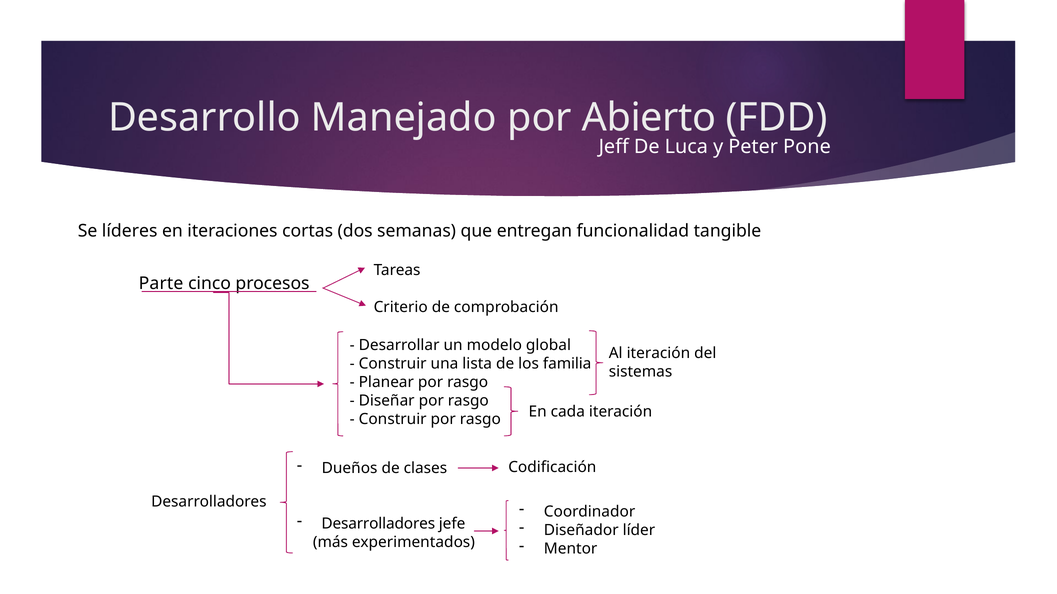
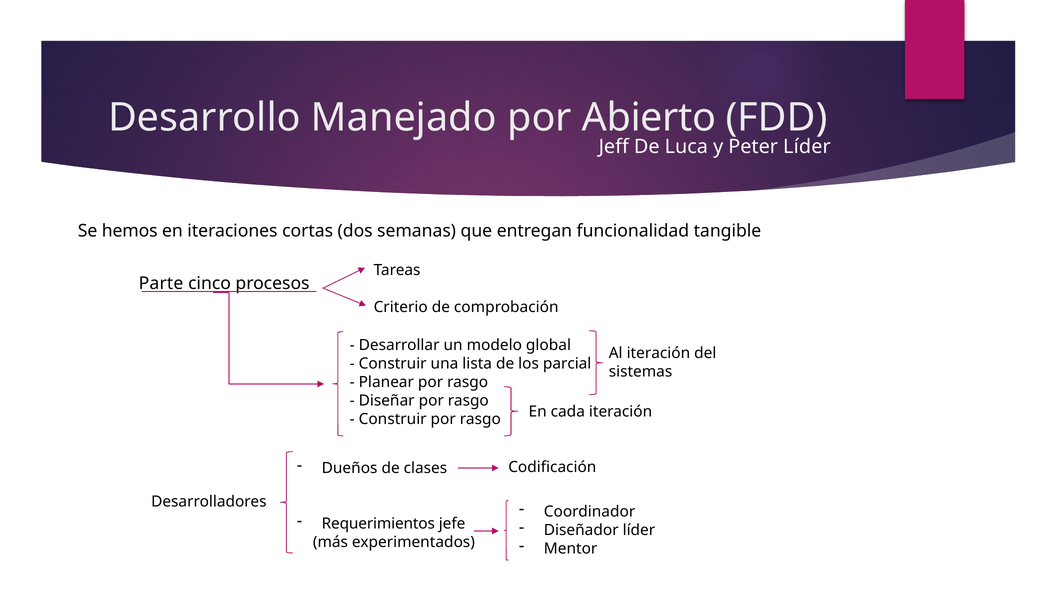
Peter Pone: Pone -> Líder
líderes: líderes -> hemos
familia: familia -> parcial
Desarrolladores at (378, 524): Desarrolladores -> Requerimientos
